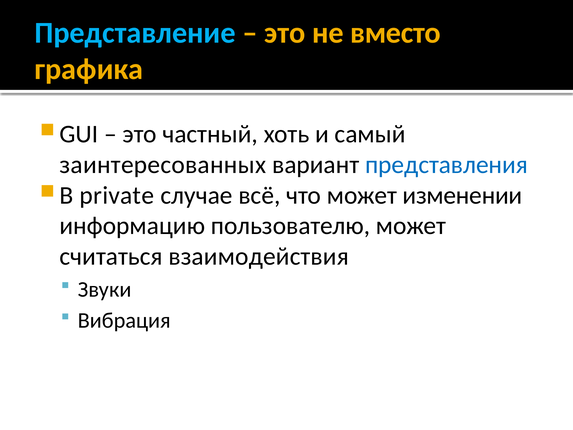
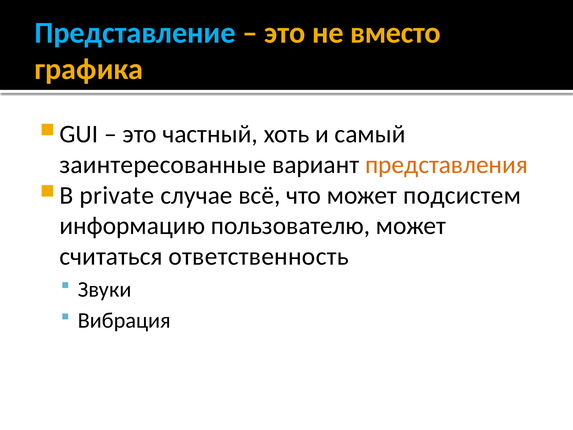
заинтересованных: заинтересованных -> заинтересованные
представления colour: blue -> orange
изменении: изменении -> подсистем
взаимодействия: взаимодействия -> ответственность
